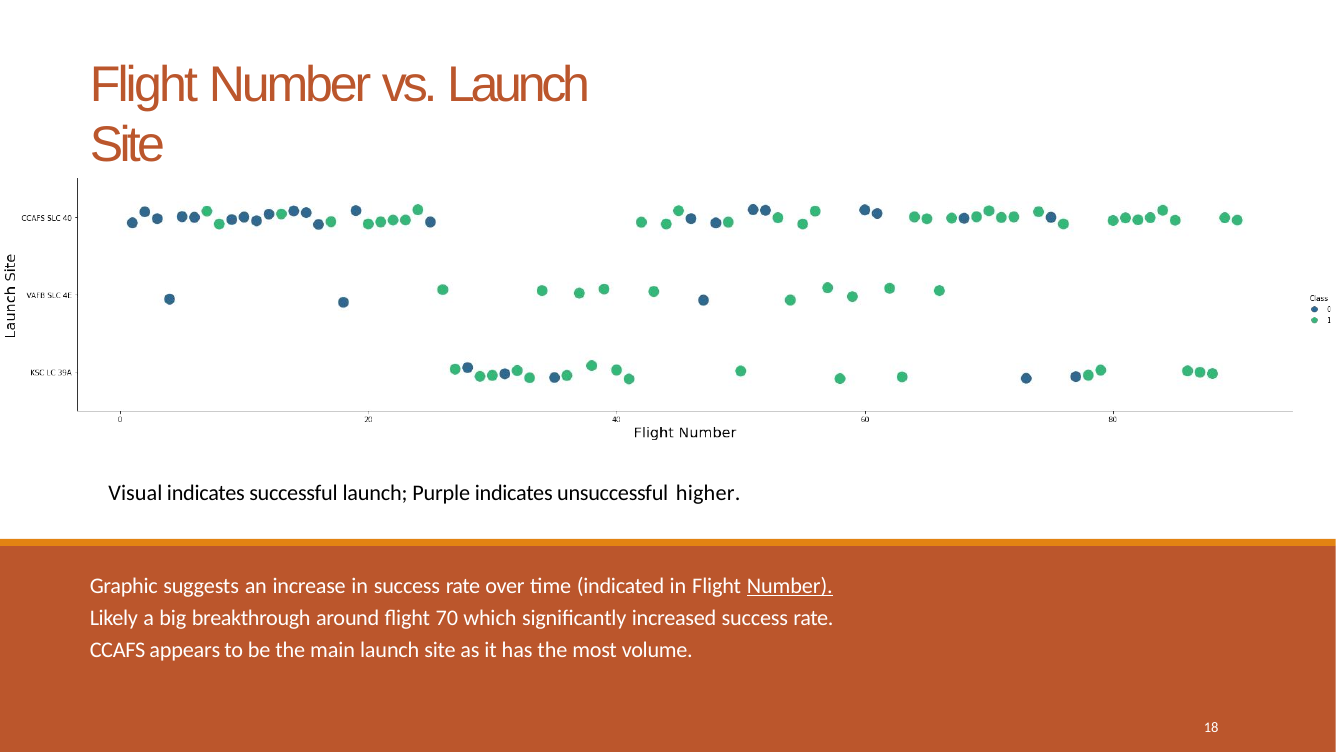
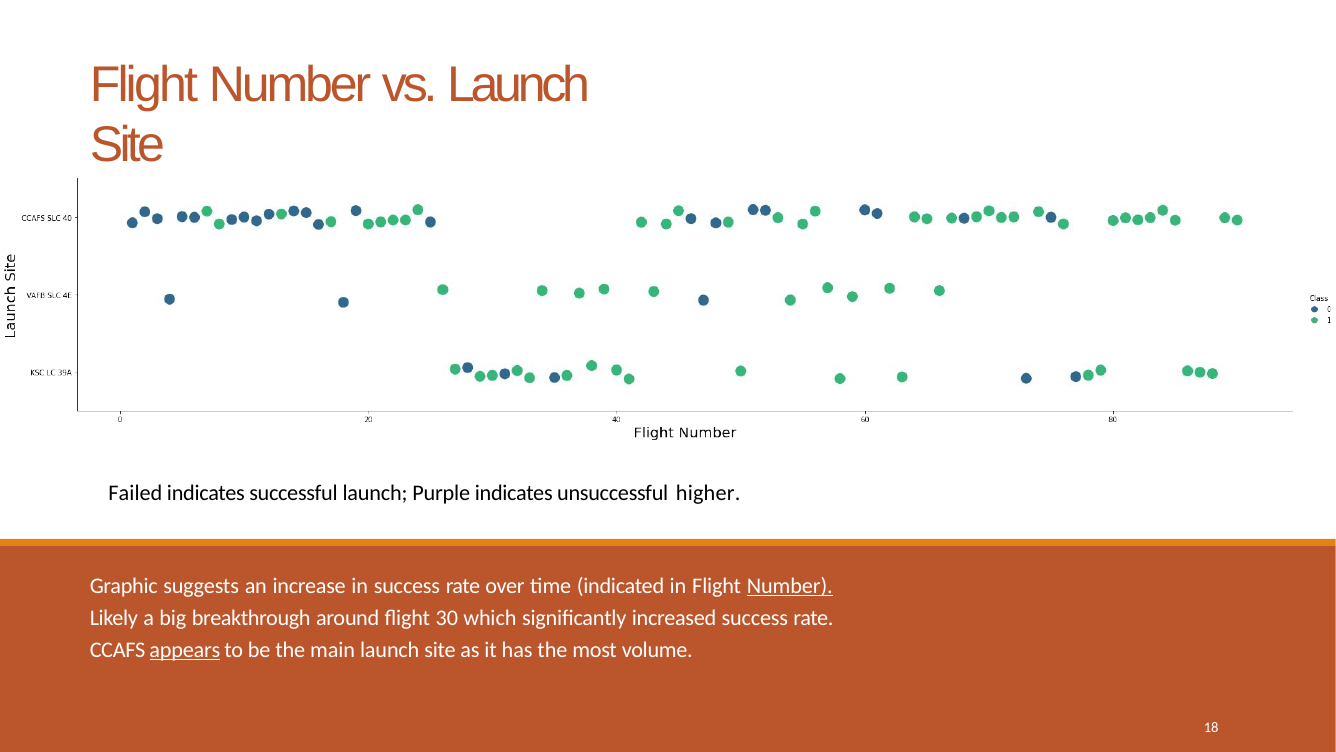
Visual: Visual -> Failed
70: 70 -> 30
appears underline: none -> present
